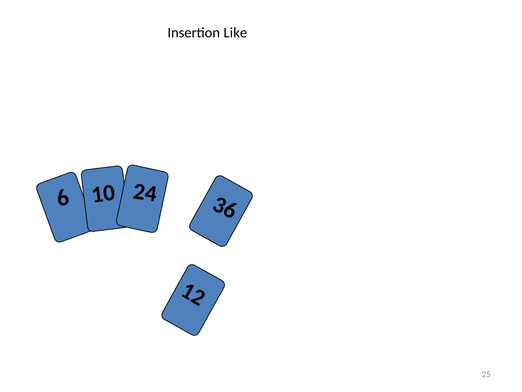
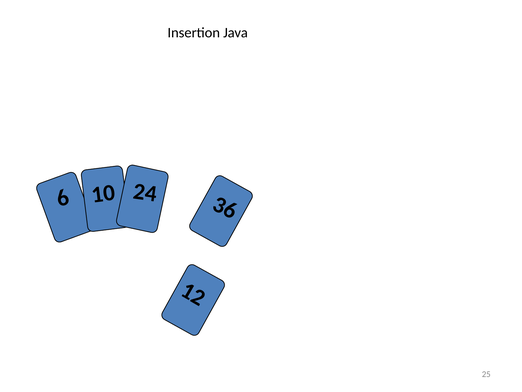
Like: Like -> Java
